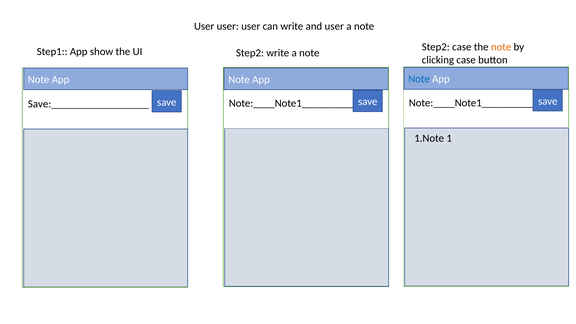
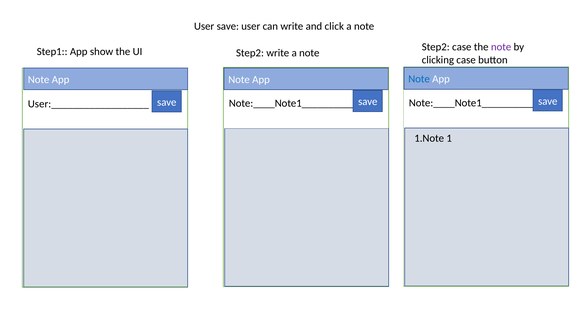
user at (228, 26): user -> save
and user: user -> click
note at (501, 47) colour: orange -> purple
Save:__________________: Save:__________________ -> User:__________________
